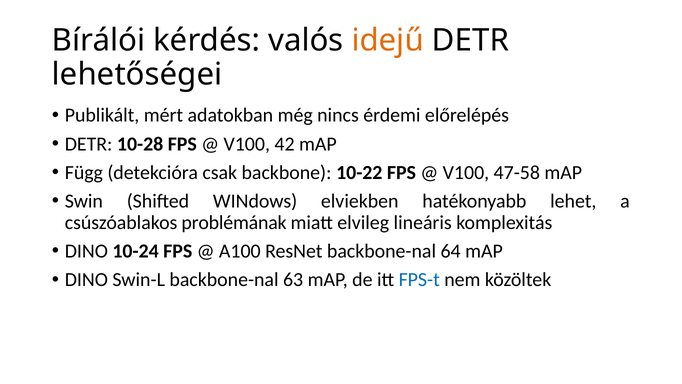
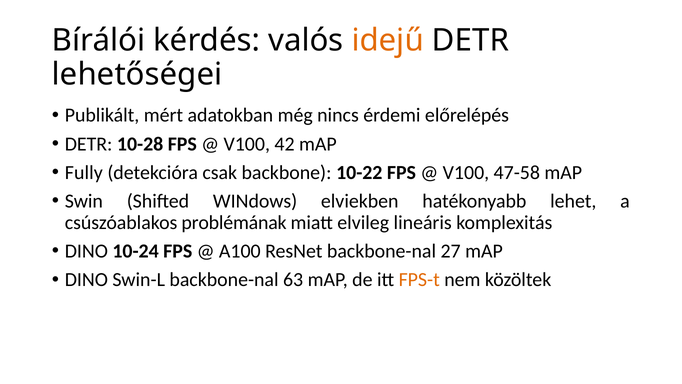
Függ: Függ -> Fully
64: 64 -> 27
FPS-t colour: blue -> orange
